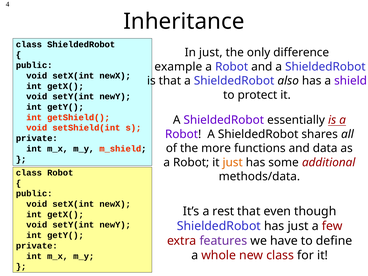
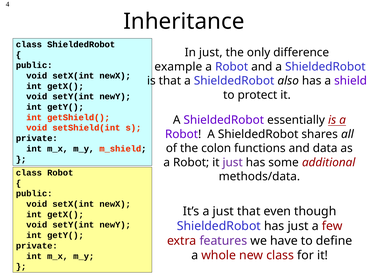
more: more -> colon
just at (233, 162) colour: orange -> purple
a rest: rest -> just
